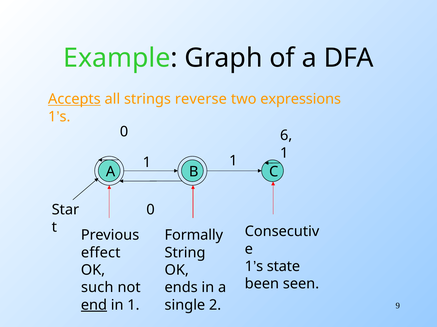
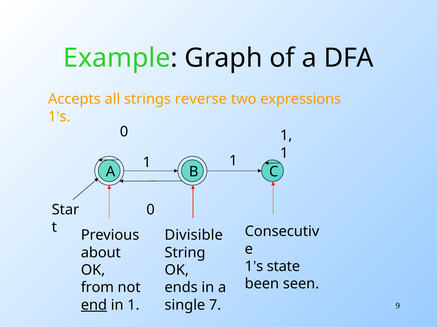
Accepts underline: present -> none
0 6: 6 -> 1
Formally: Formally -> Divisible
effect: effect -> about
such: such -> from
2: 2 -> 7
